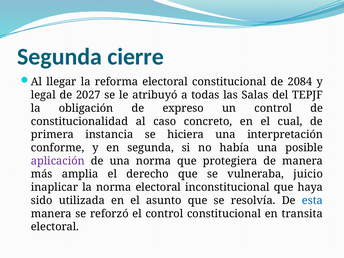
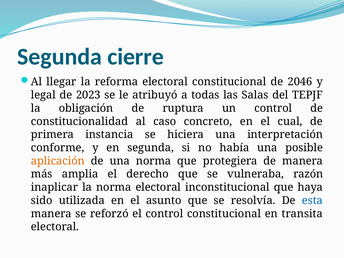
2084: 2084 -> 2046
2027: 2027 -> 2023
expreso: expreso -> ruptura
aplicación colour: purple -> orange
juicio: juicio -> razón
